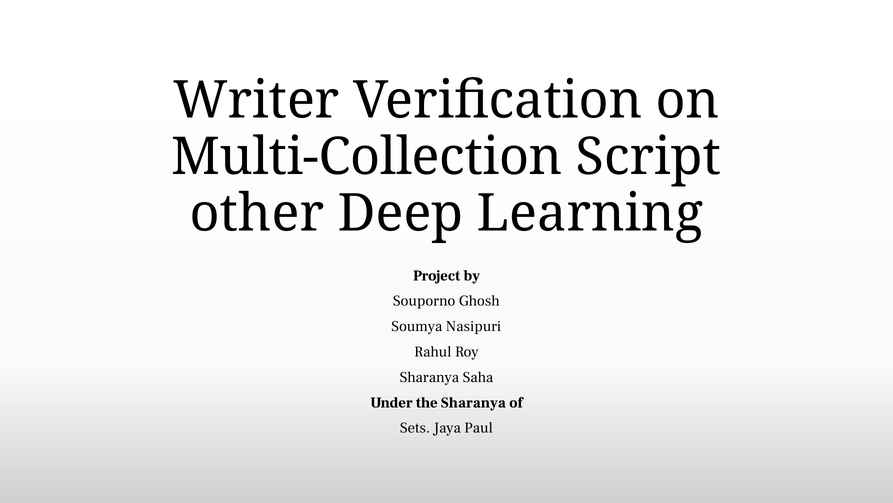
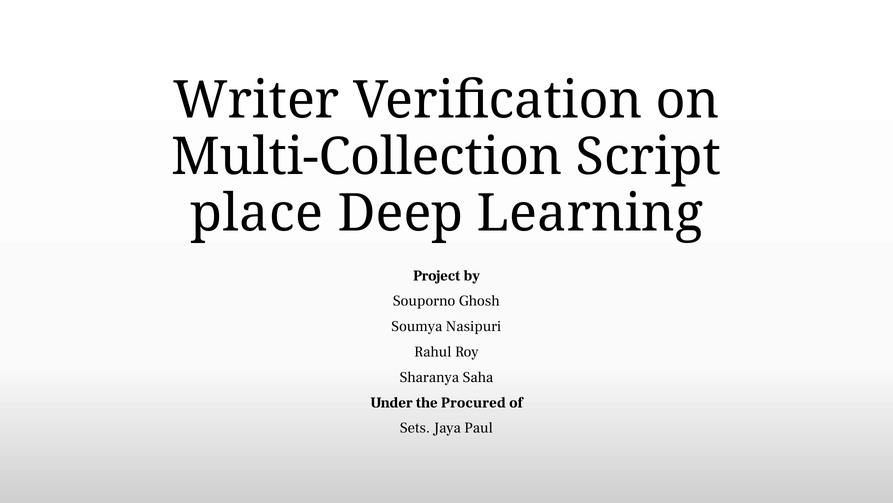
other: other -> place
the Sharanya: Sharanya -> Procured
